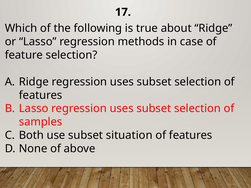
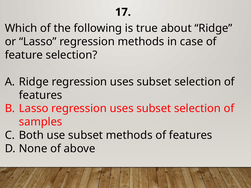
subset situation: situation -> methods
